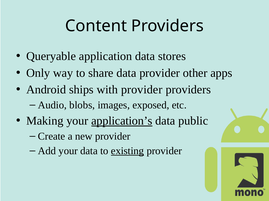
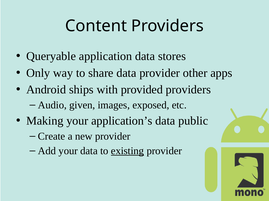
with provider: provider -> provided
blobs: blobs -> given
application’s underline: present -> none
